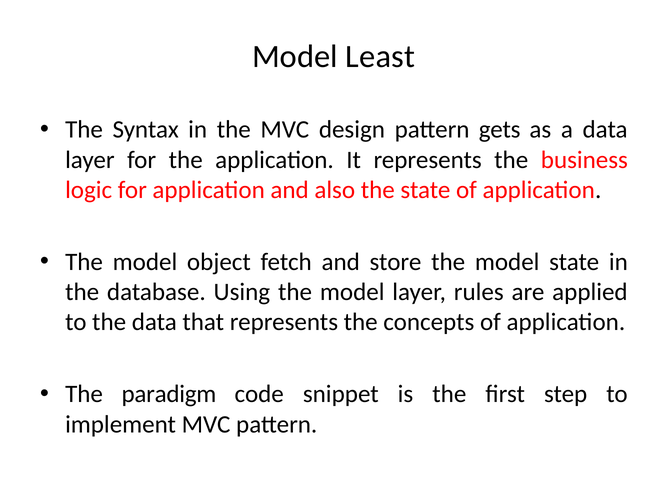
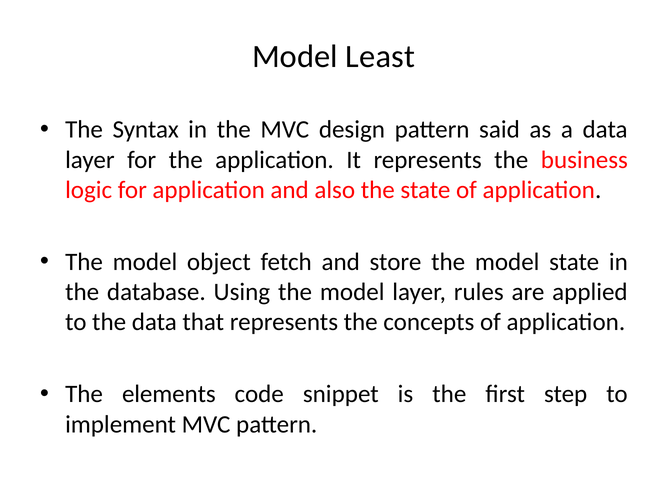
gets: gets -> said
paradigm: paradigm -> elements
